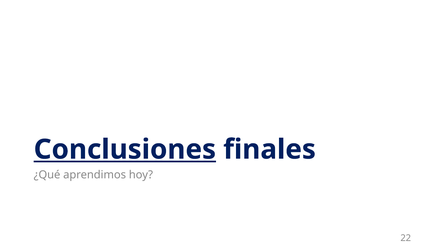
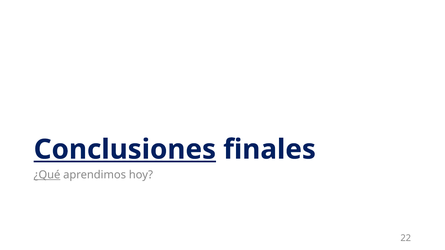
¿Qué underline: none -> present
